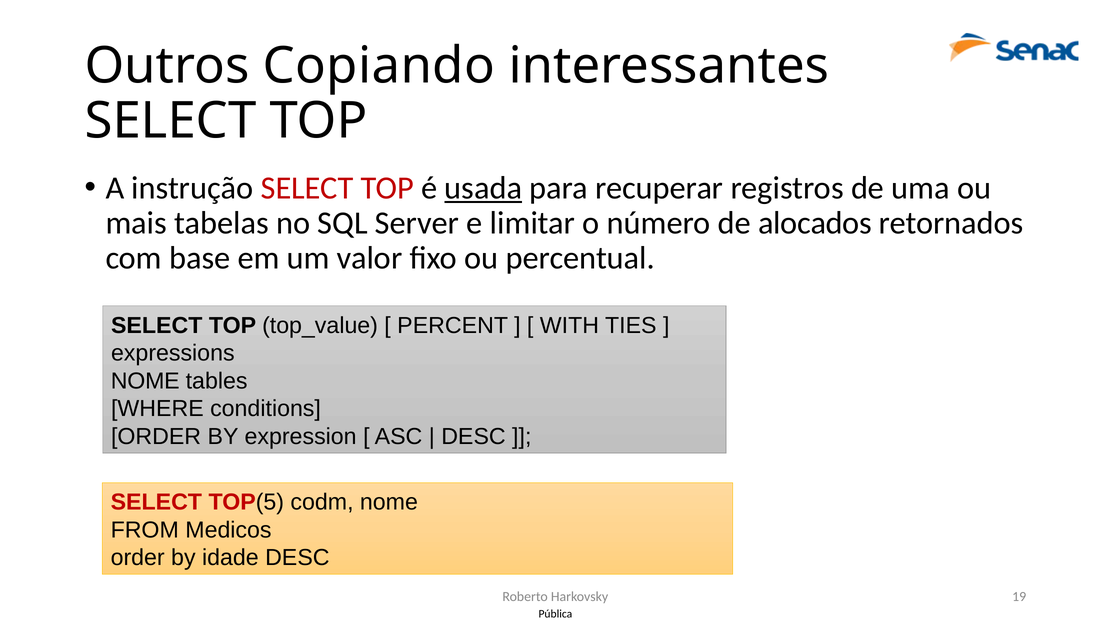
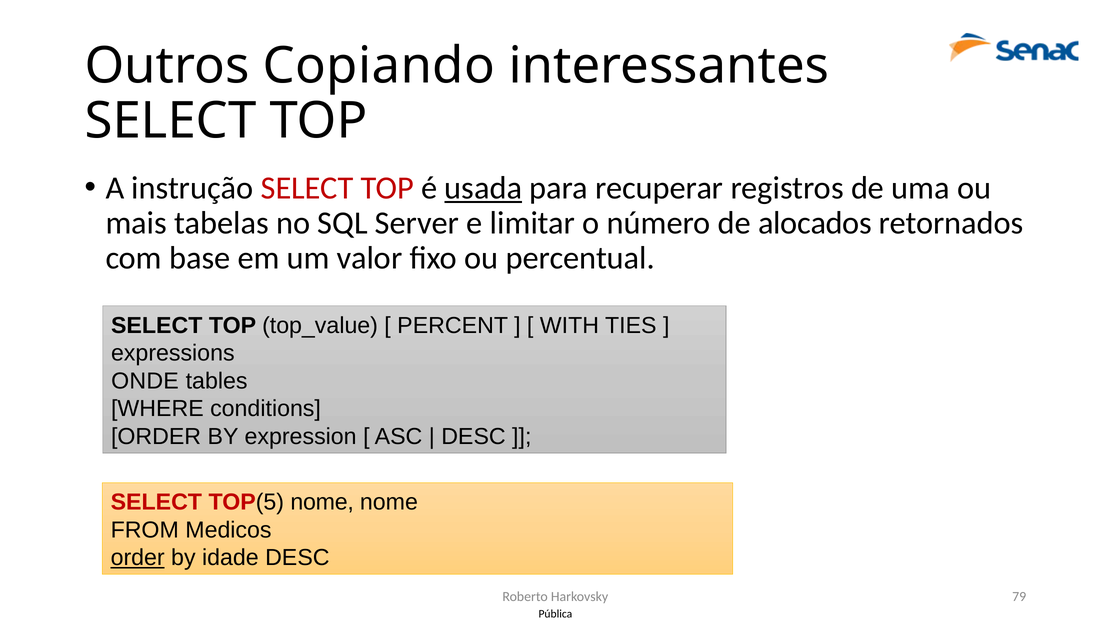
NOME at (145, 381): NOME -> ONDE
TOP(5 codm: codm -> nome
order at (138, 558) underline: none -> present
19: 19 -> 79
